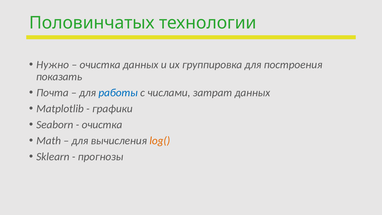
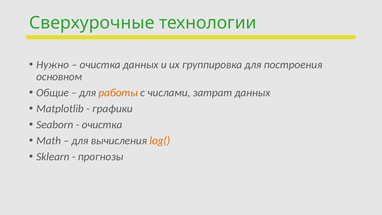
Половинчатых: Половинчатых -> Сверхурочные
показать: показать -> основном
Почта: Почта -> Общие
работы colour: blue -> orange
